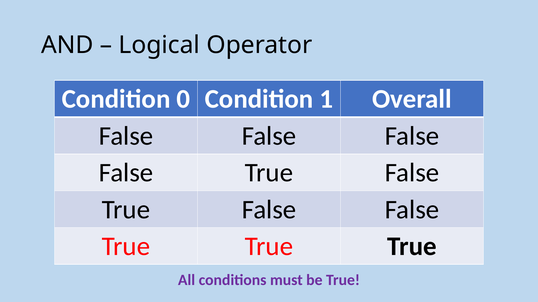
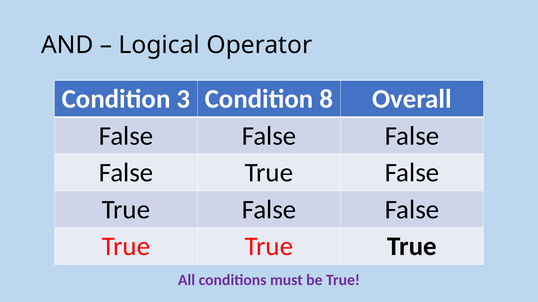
0: 0 -> 3
1: 1 -> 8
